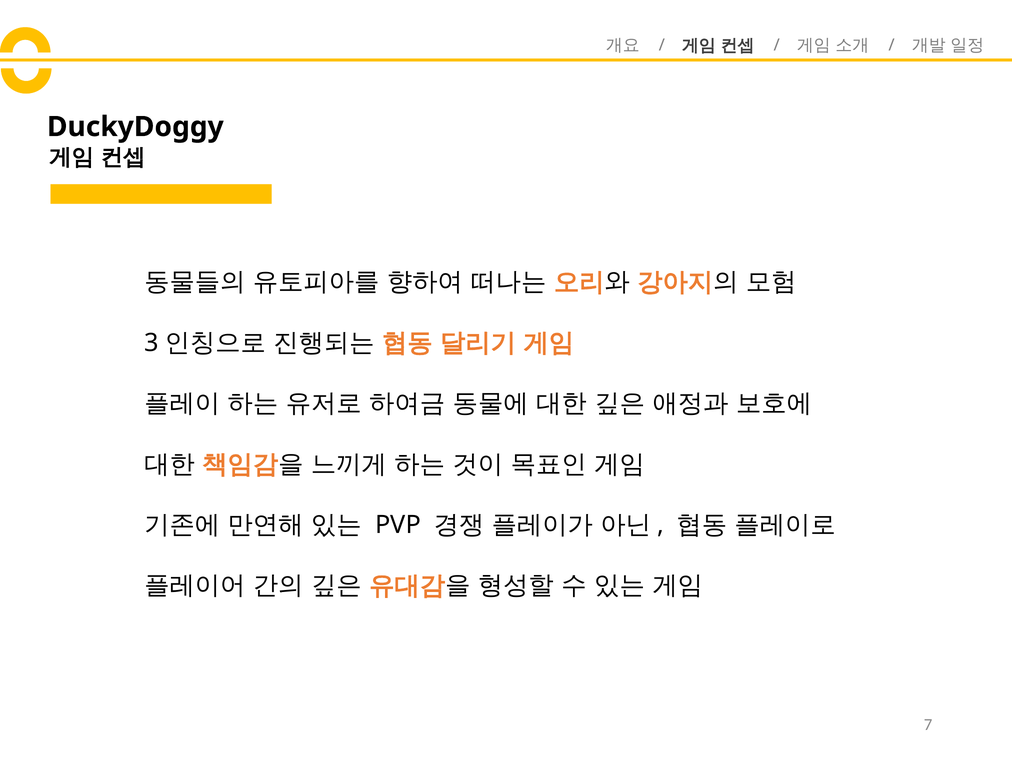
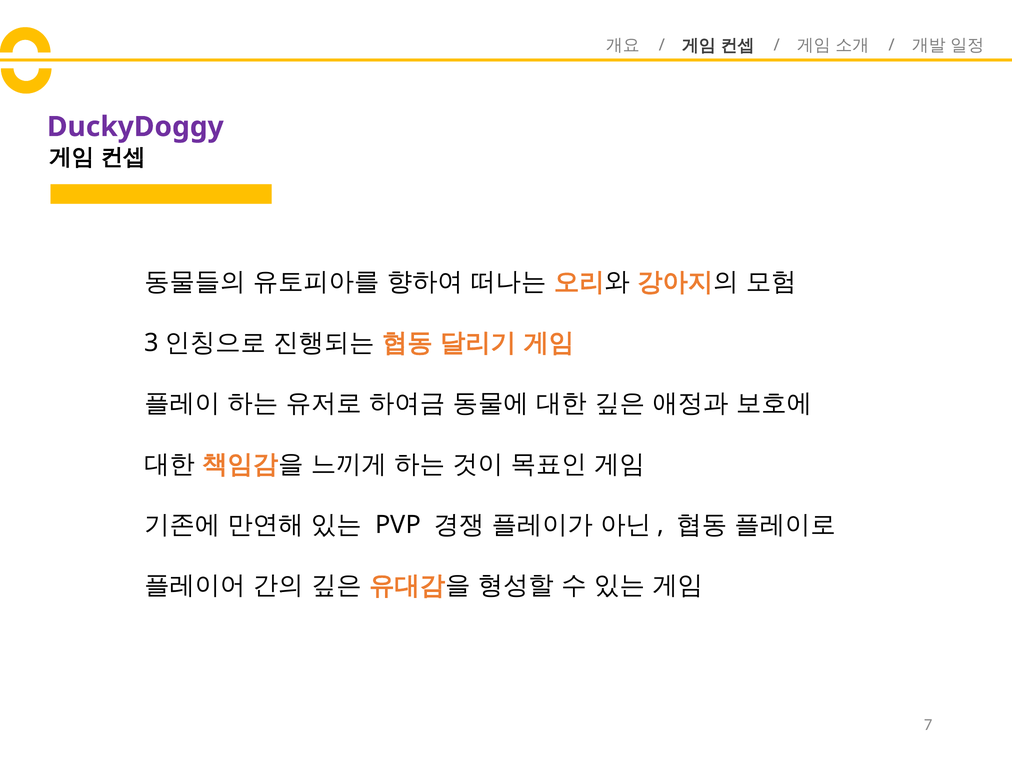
DuckyDoggy colour: black -> purple
